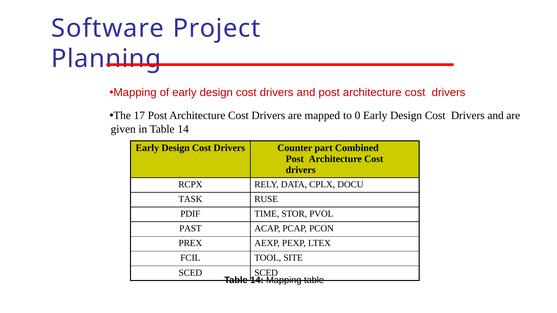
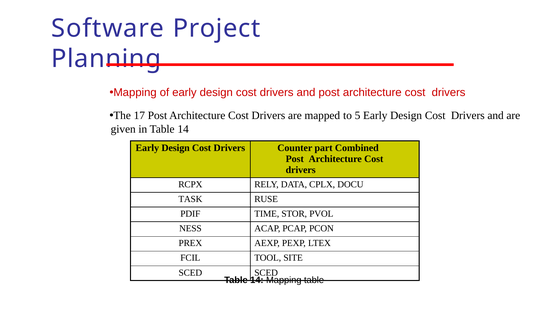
0: 0 -> 5
PAST: PAST -> NESS
